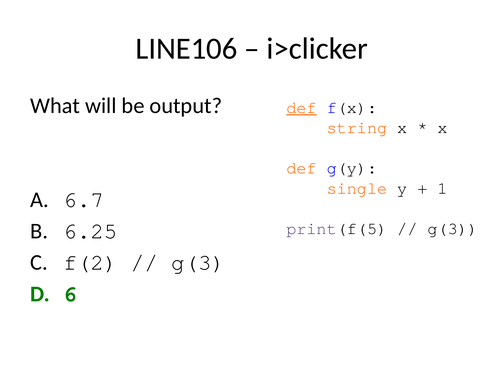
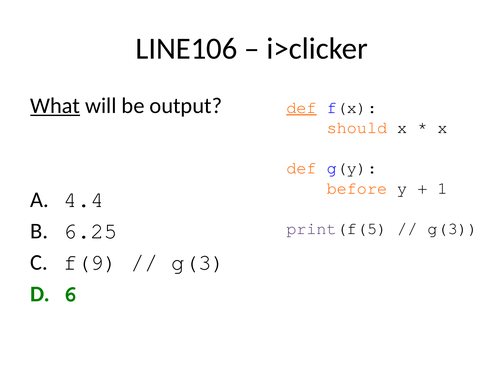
What underline: none -> present
string: string -> should
single: single -> before
6.7: 6.7 -> 4.4
f(2: f(2 -> f(9
